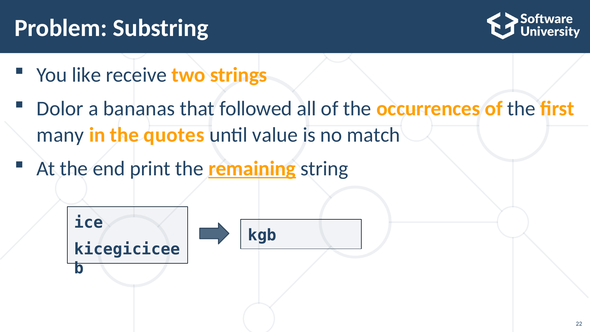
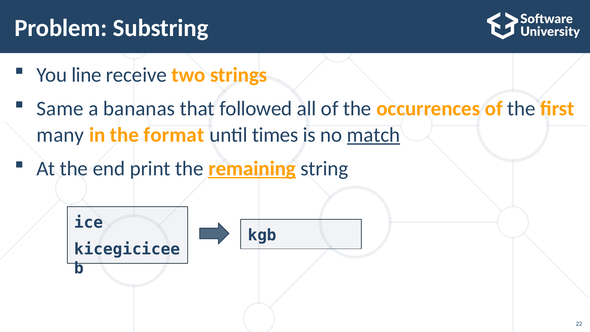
like: like -> line
Dolor: Dolor -> Same
quotes: quotes -> format
value: value -> times
match underline: none -> present
